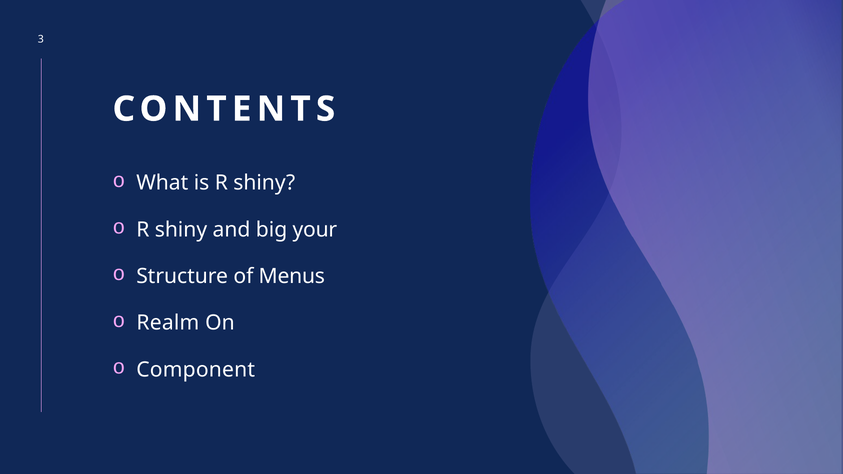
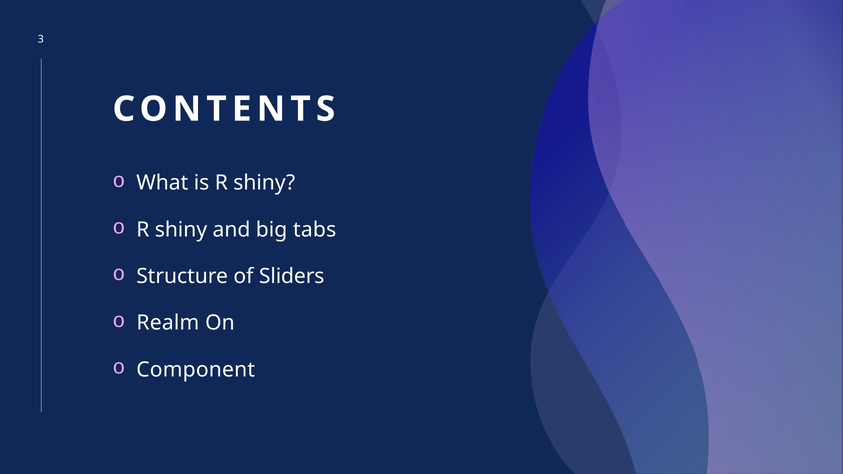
your: your -> tabs
Menus: Menus -> Sliders
